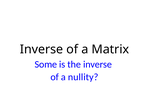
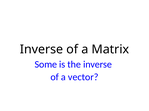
nullity: nullity -> vector
